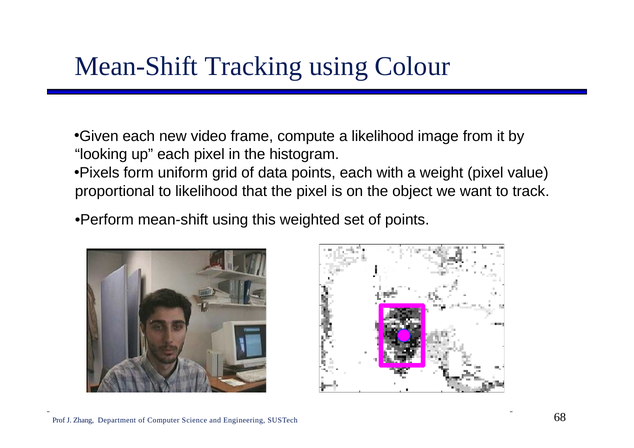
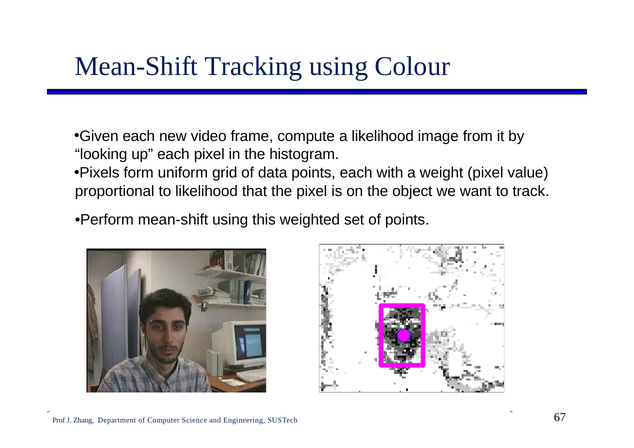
68: 68 -> 67
